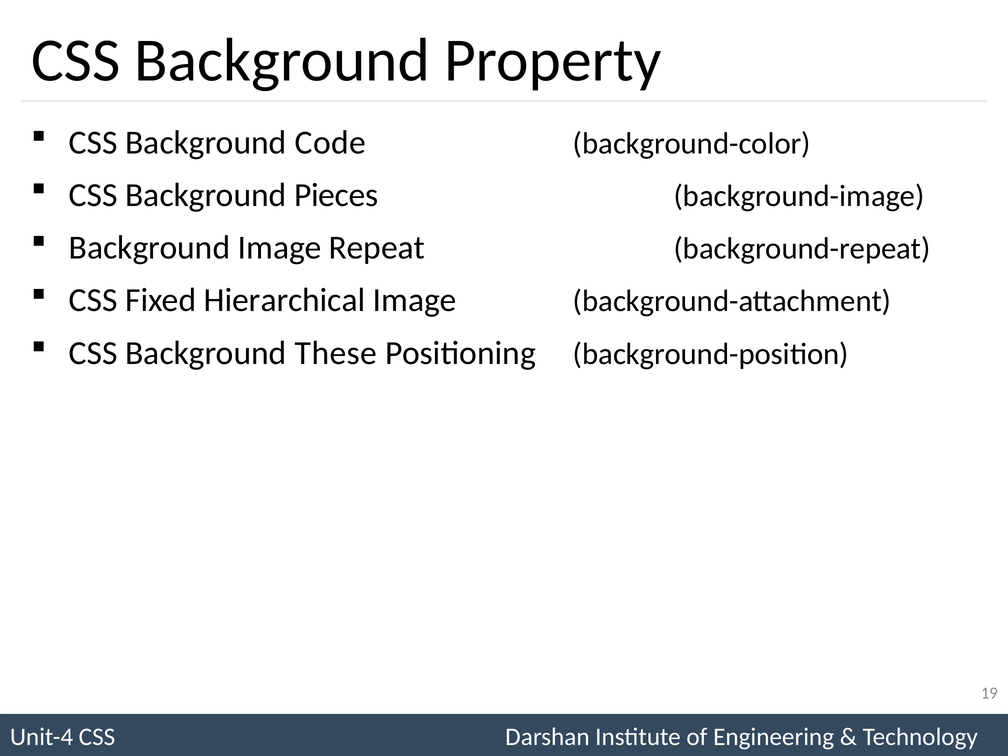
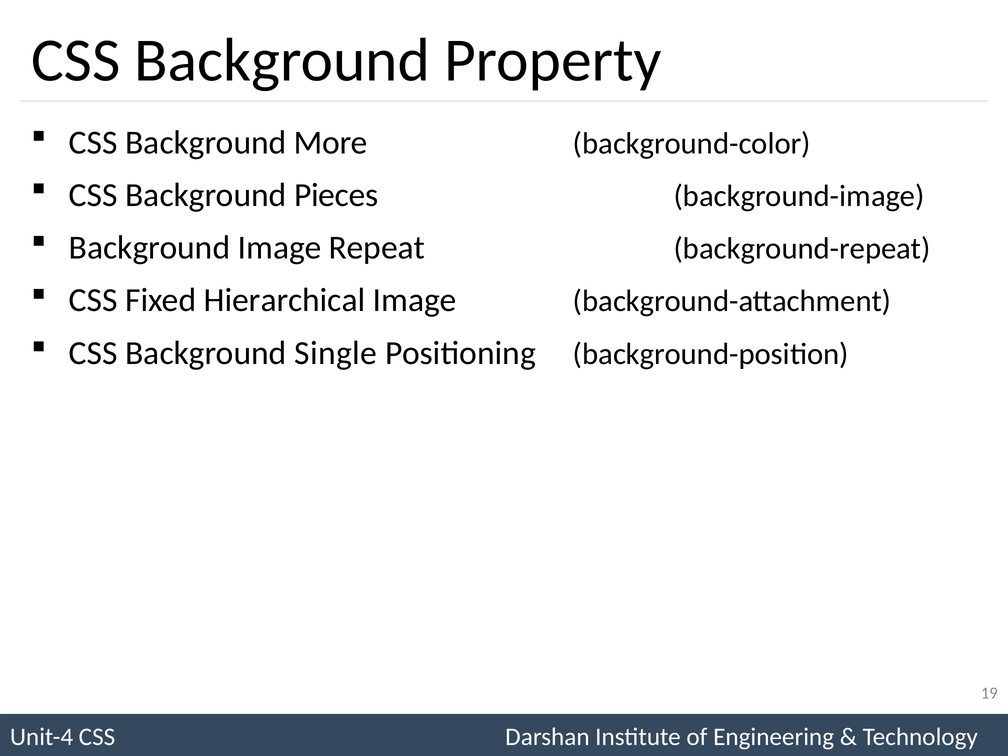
Code: Code -> More
These: These -> Single
